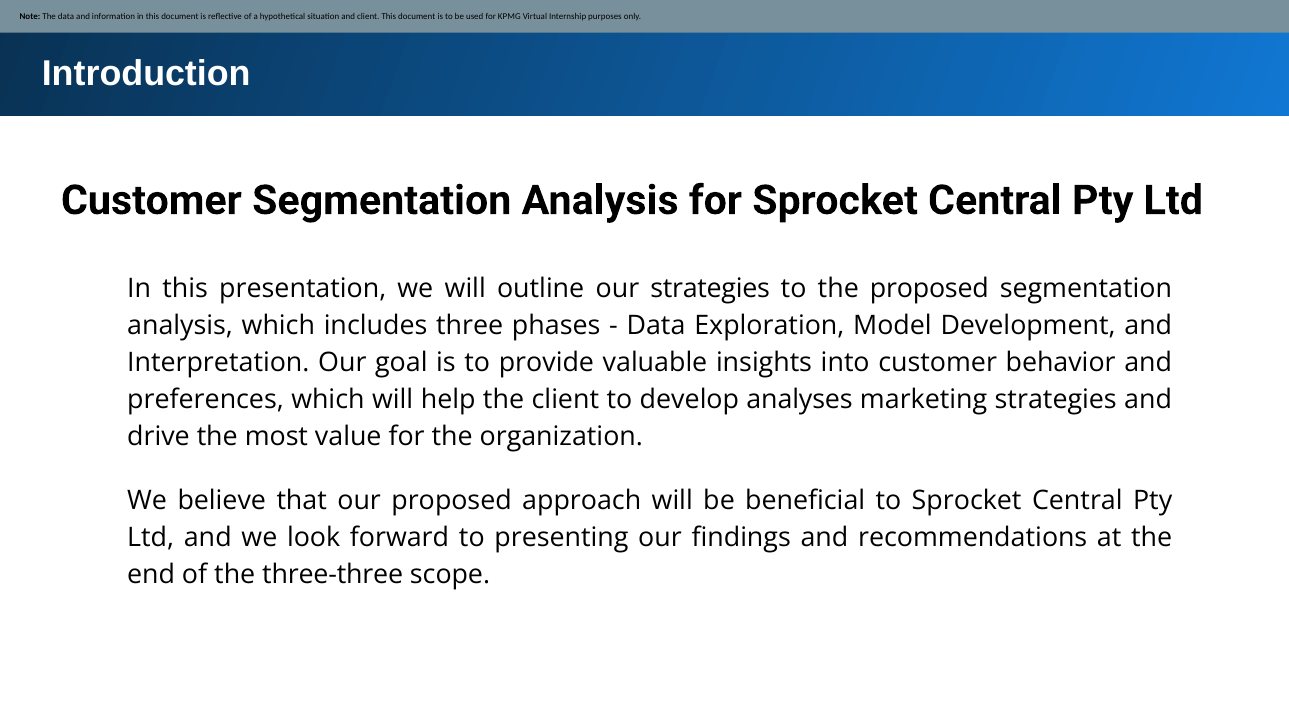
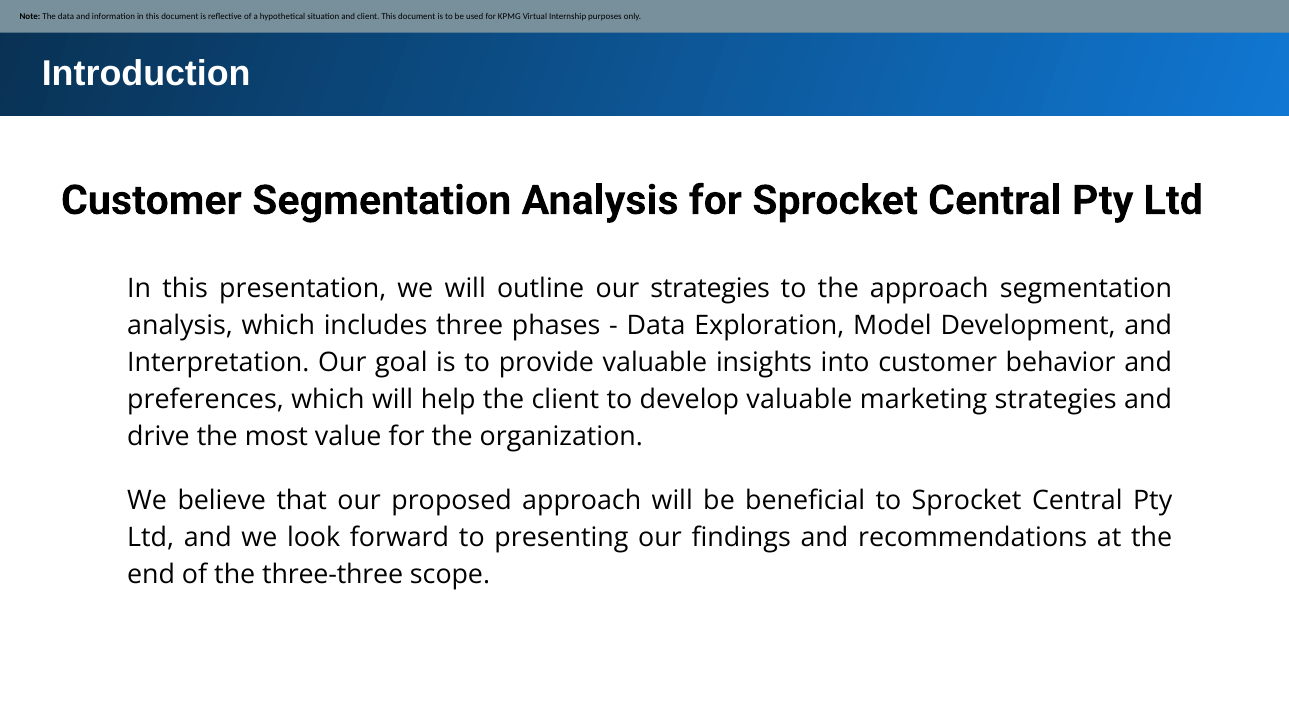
the proposed: proposed -> approach
develop analyses: analyses -> valuable
